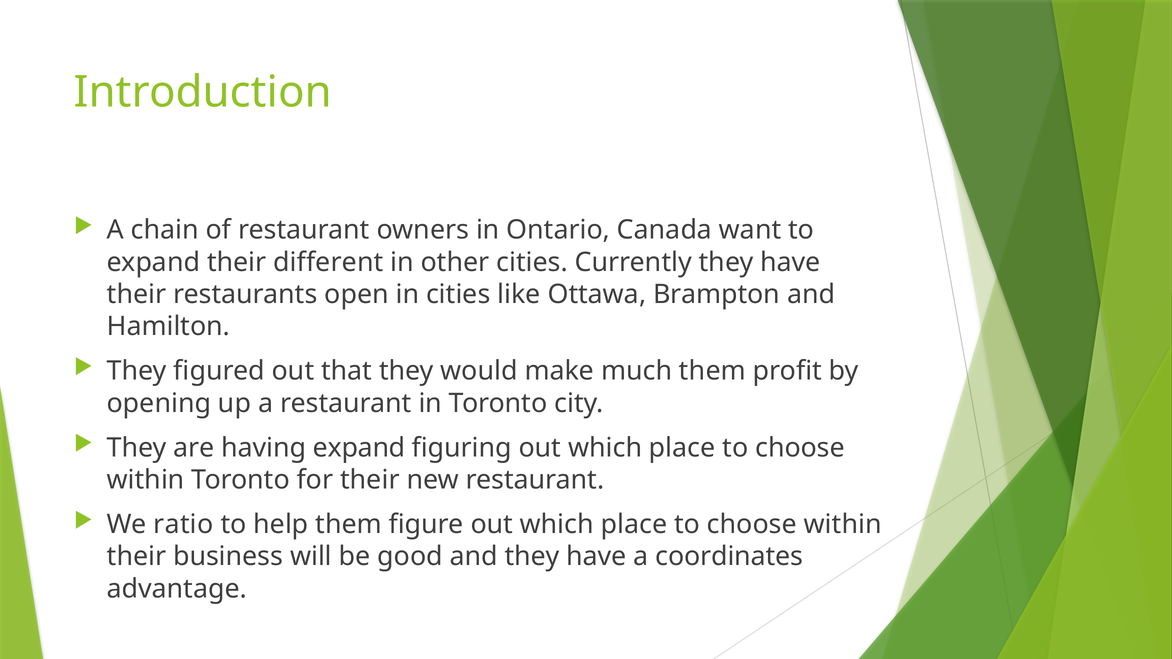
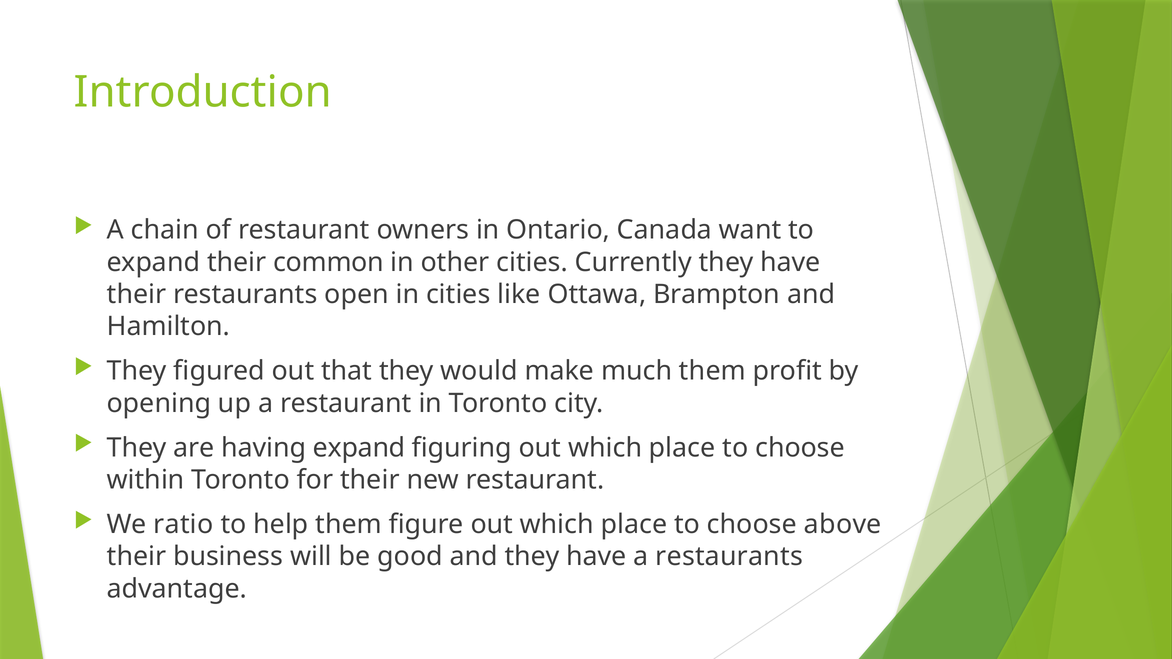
different: different -> common
within at (843, 524): within -> above
a coordinates: coordinates -> restaurants
